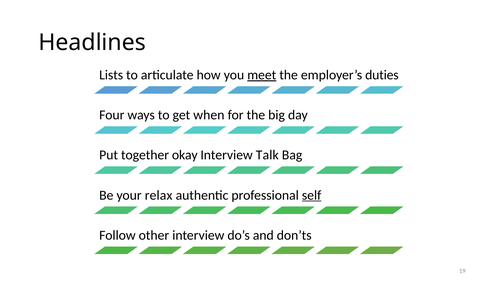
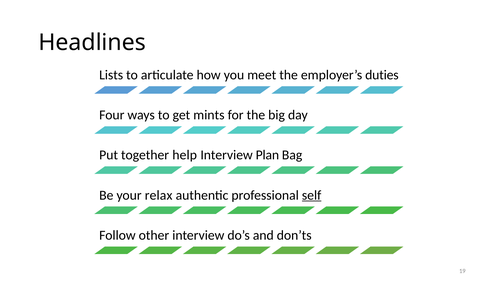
meet underline: present -> none
when: when -> mints
okay: okay -> help
Talk: Talk -> Plan
